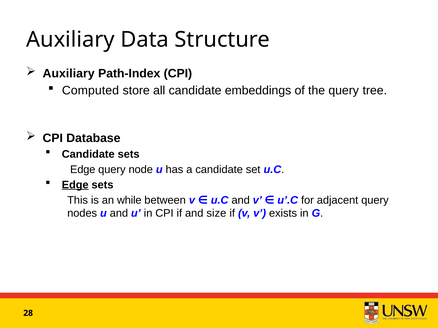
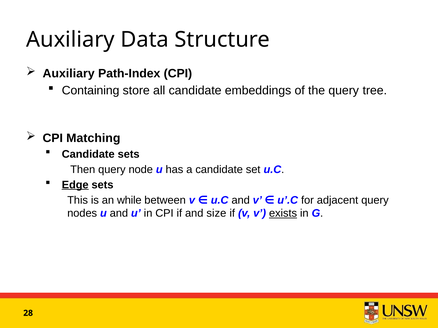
Computed: Computed -> Containing
Database: Database -> Matching
Edge at (83, 170): Edge -> Then
exists underline: none -> present
